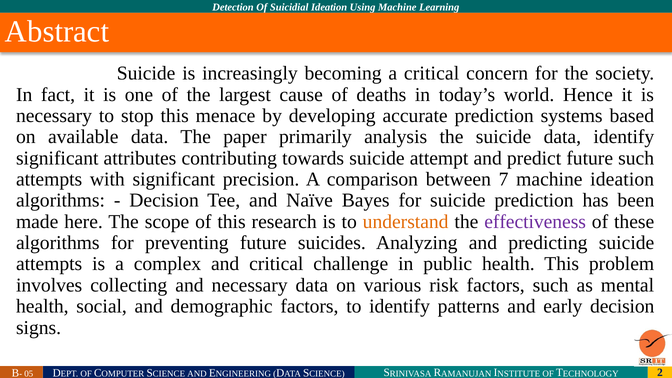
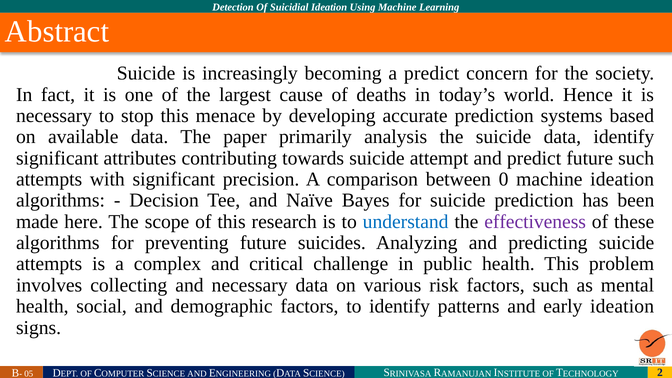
a critical: critical -> predict
7: 7 -> 0
understand colour: orange -> blue
early decision: decision -> ideation
